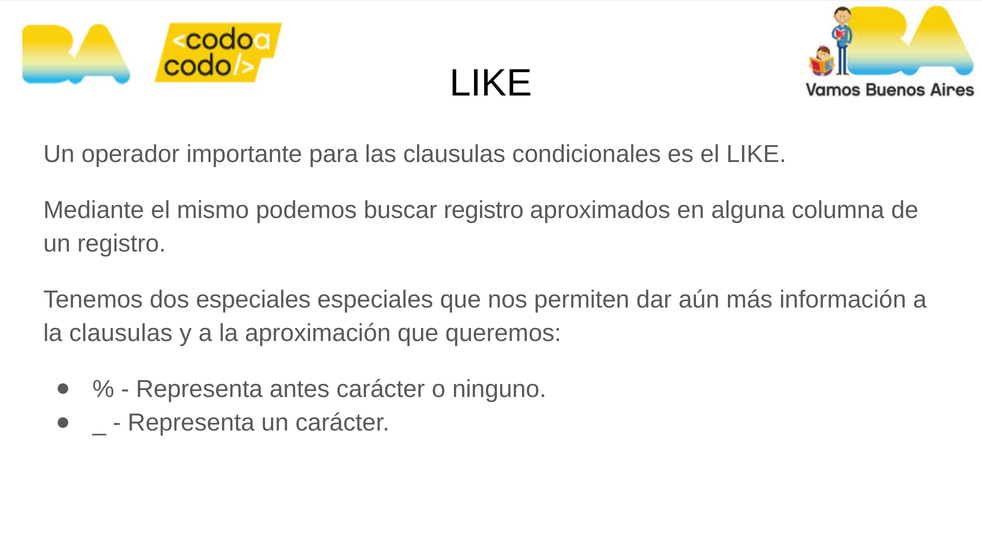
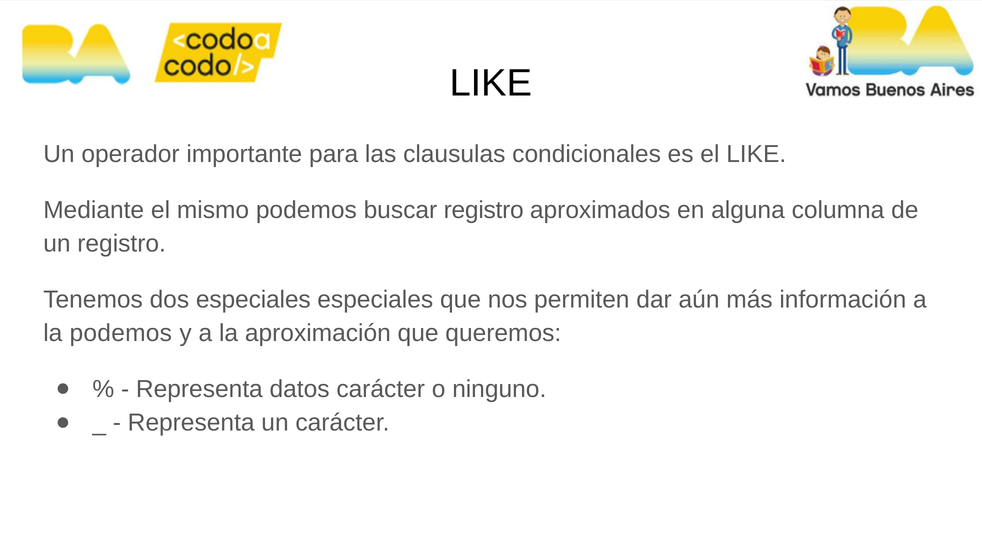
la clausulas: clausulas -> podemos
antes: antes -> datos
